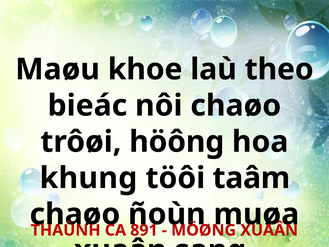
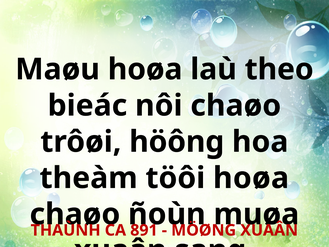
Maøu khoe: khoe -> hoøa
khung: khung -> theàm
töôi taâm: taâm -> hoøa
